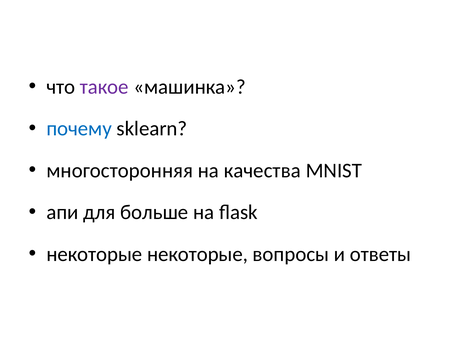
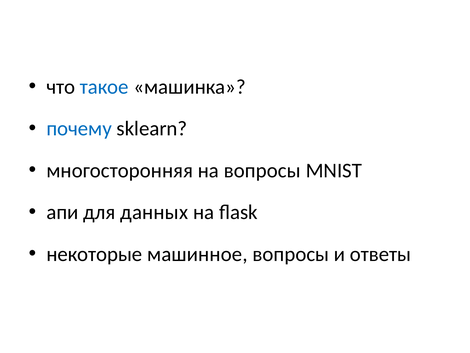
такое colour: purple -> blue
на качества: качества -> вопросы
больше: больше -> данных
некоторые некоторые: некоторые -> машинное
